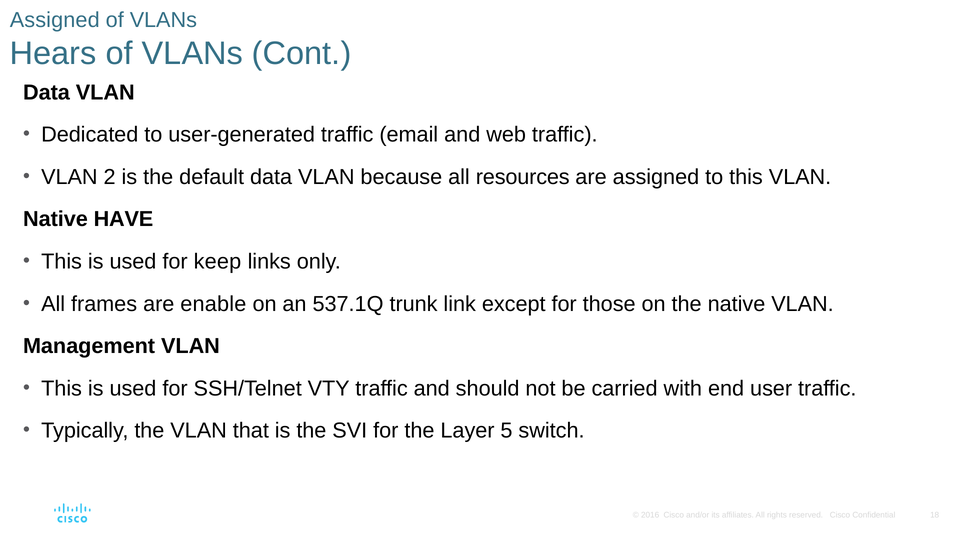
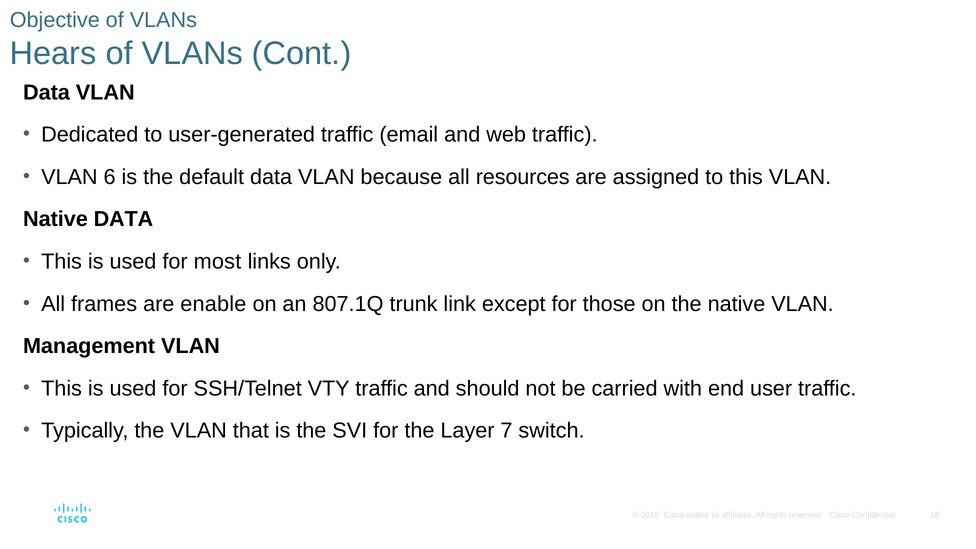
Assigned at (55, 20): Assigned -> Objective
2: 2 -> 6
Native HAVE: HAVE -> DATA
keep: keep -> most
537.1Q: 537.1Q -> 807.1Q
5: 5 -> 7
